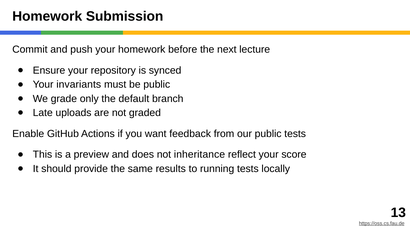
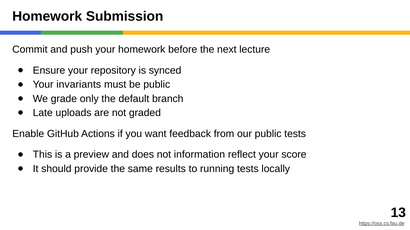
inheritance: inheritance -> information
